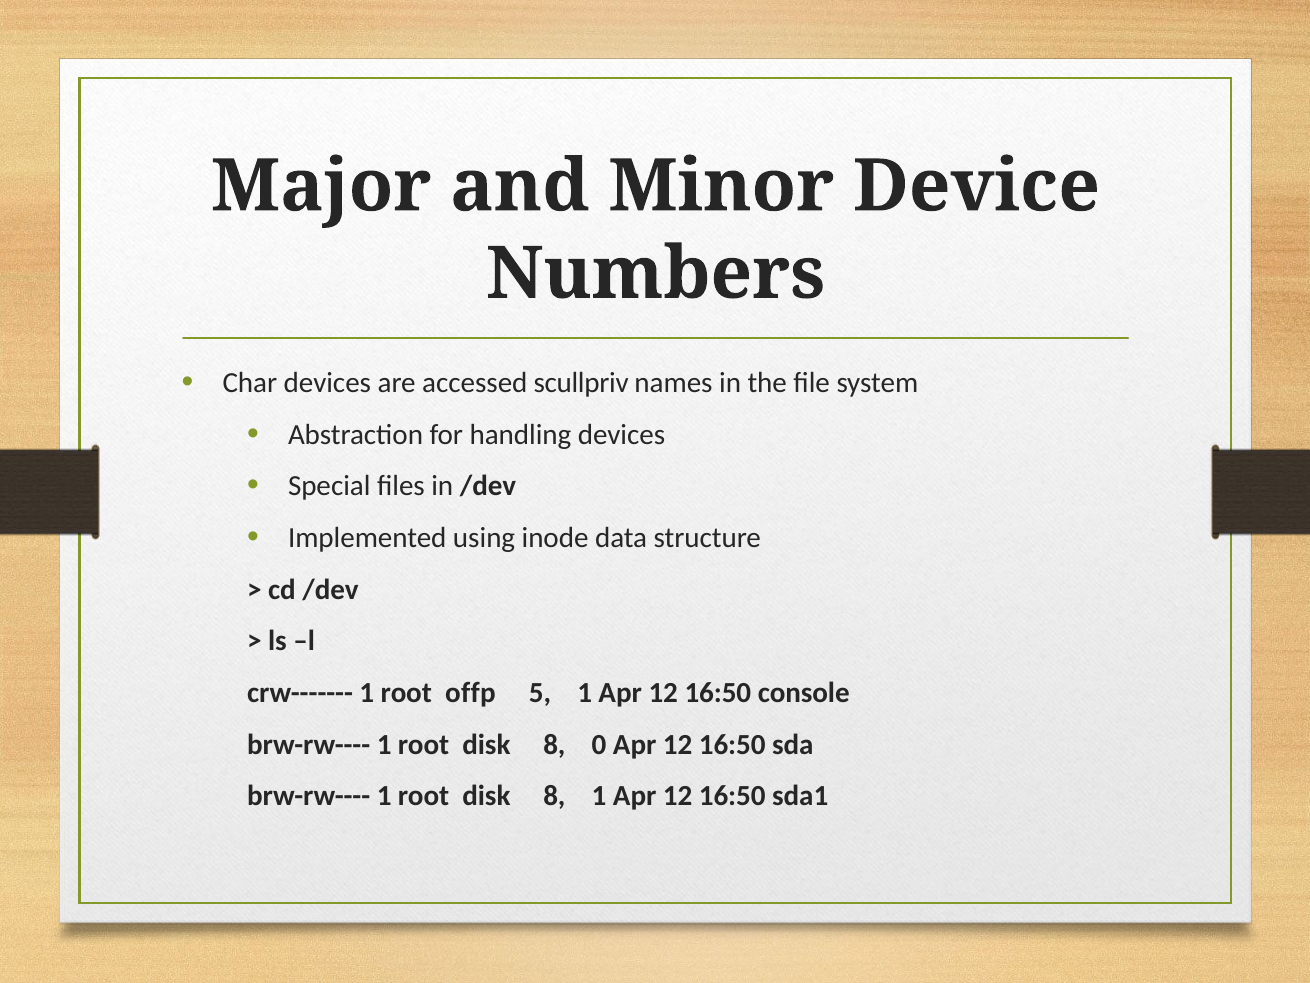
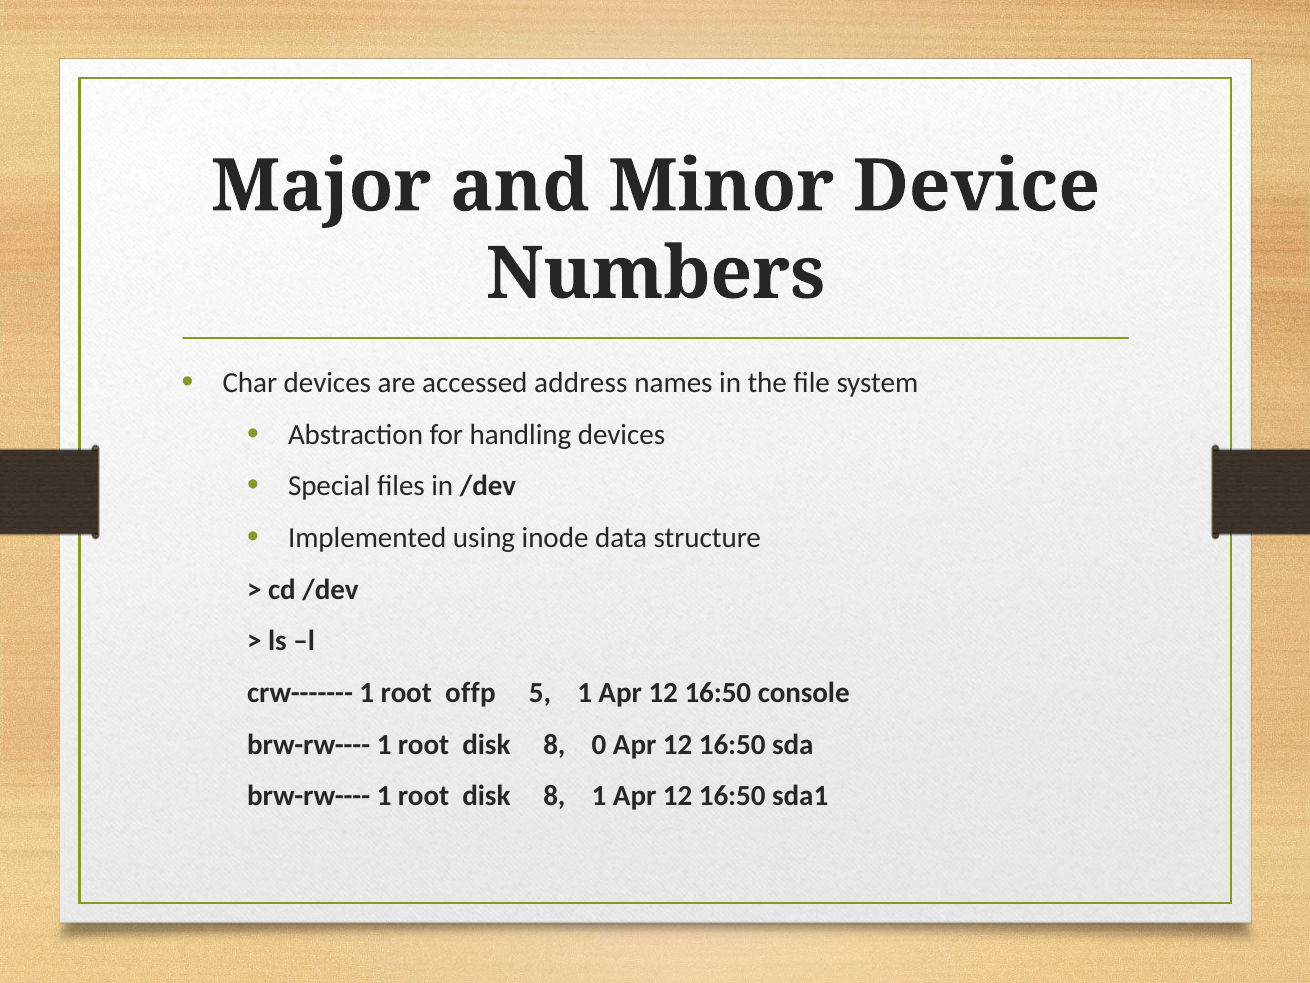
scullpriv: scullpriv -> address
